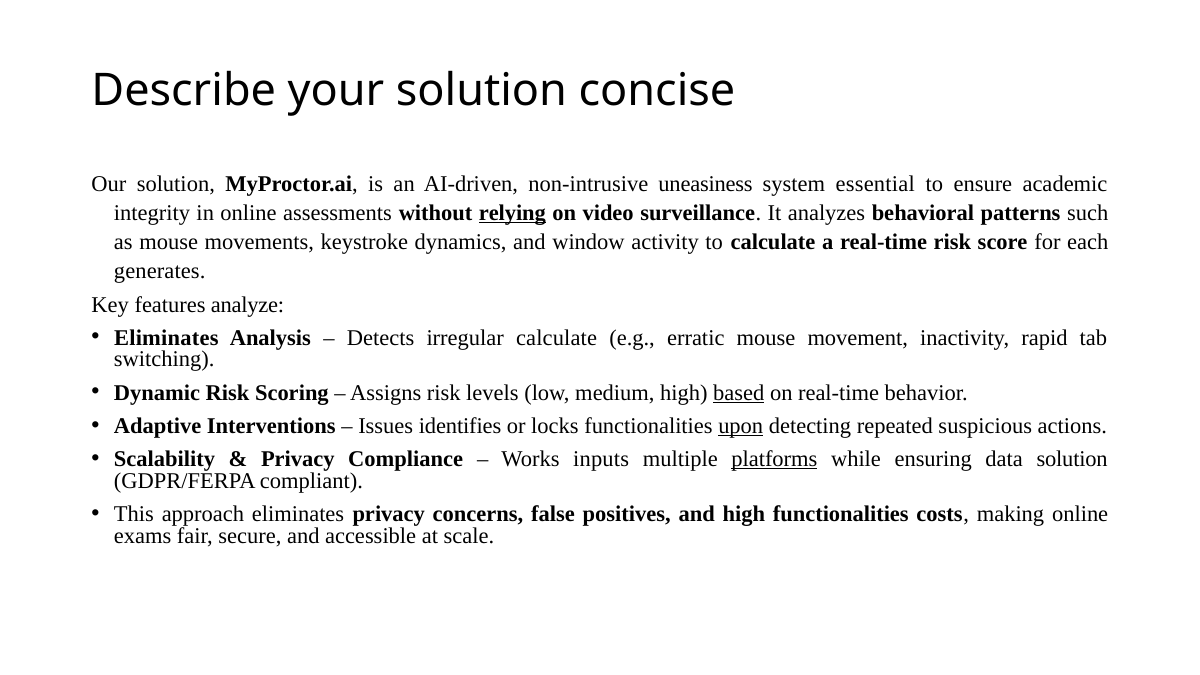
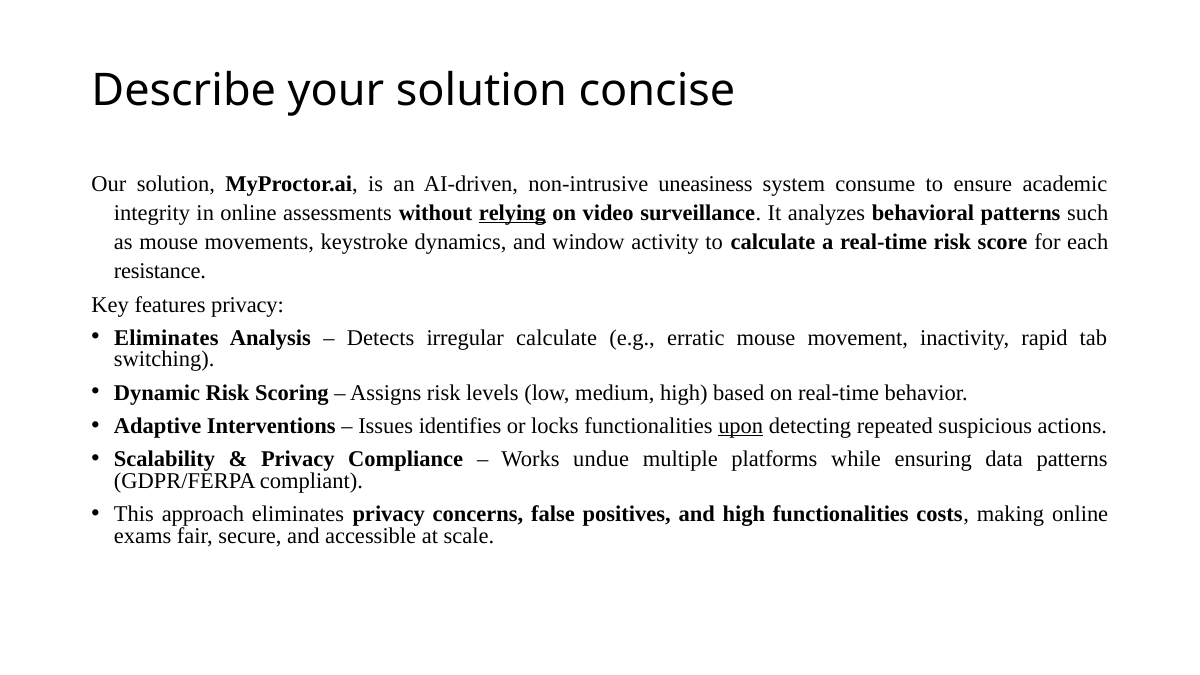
essential: essential -> consume
generates: generates -> resistance
features analyze: analyze -> privacy
based underline: present -> none
inputs: inputs -> undue
platforms underline: present -> none
data solution: solution -> patterns
